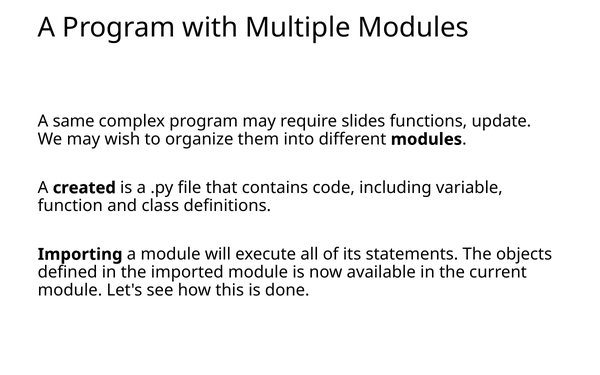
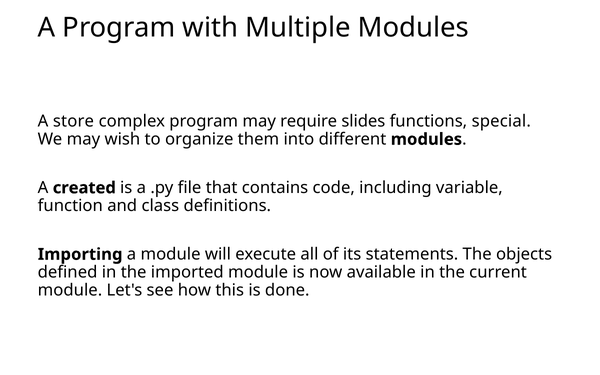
same: same -> store
update: update -> special
